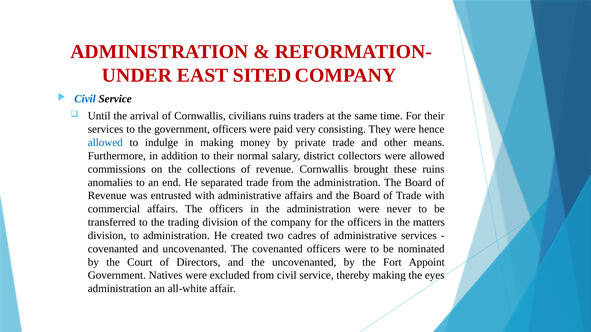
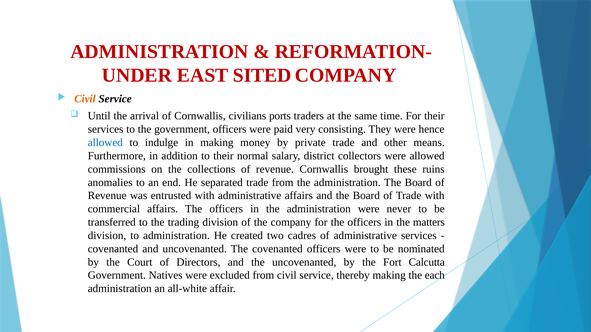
Civil at (85, 99) colour: blue -> orange
civilians ruins: ruins -> ports
Appoint: Appoint -> Calcutta
eyes: eyes -> each
